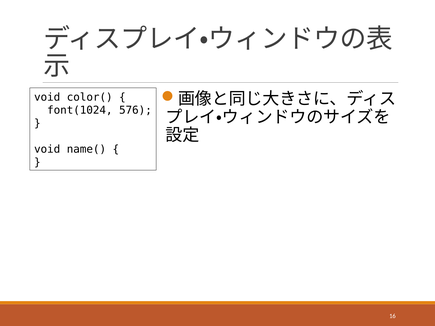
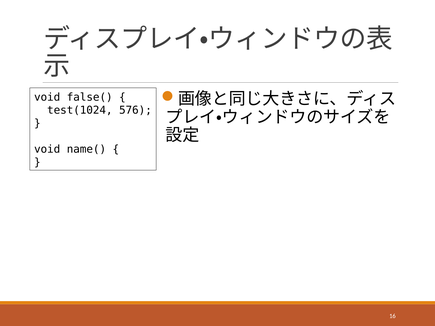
color(: color( -> false(
font(1024: font(1024 -> test(1024
